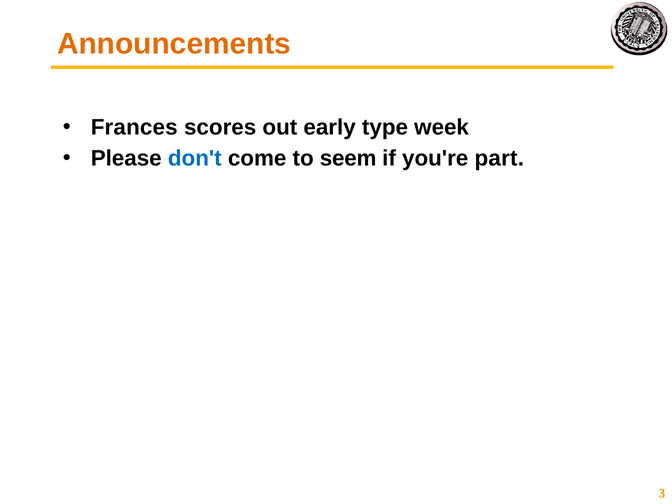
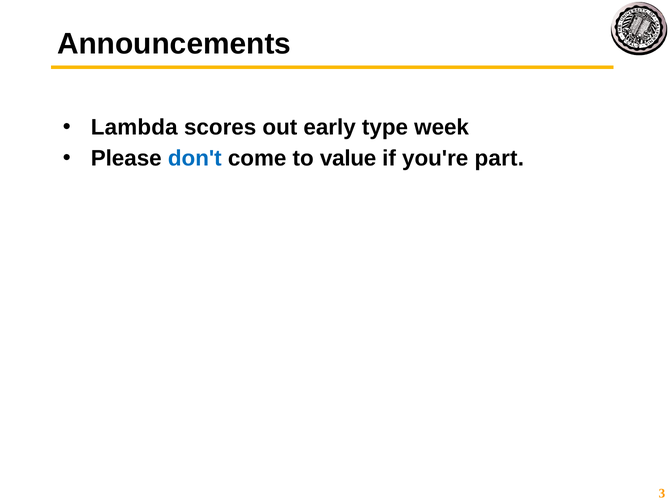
Announcements colour: orange -> black
Frances: Frances -> Lambda
seem: seem -> value
